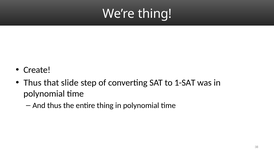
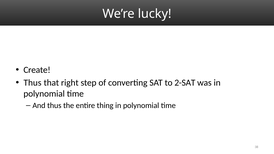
We’re thing: thing -> lucky
slide: slide -> right
1-SAT: 1-SAT -> 2-SAT
